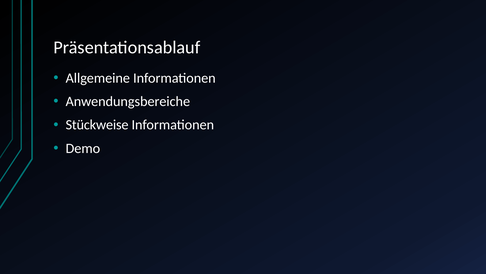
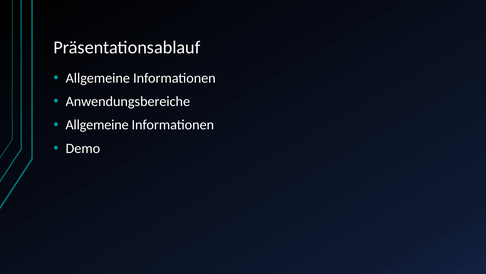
Stückweise at (97, 125): Stückweise -> Allgemeine
